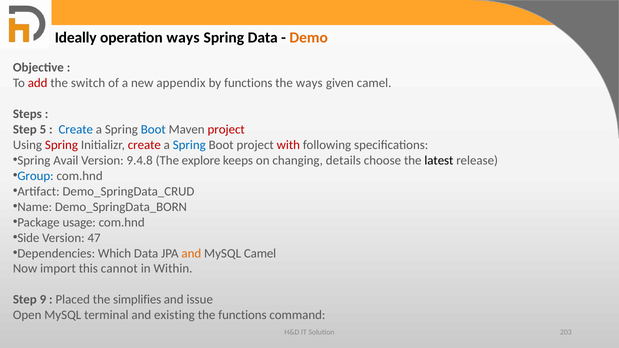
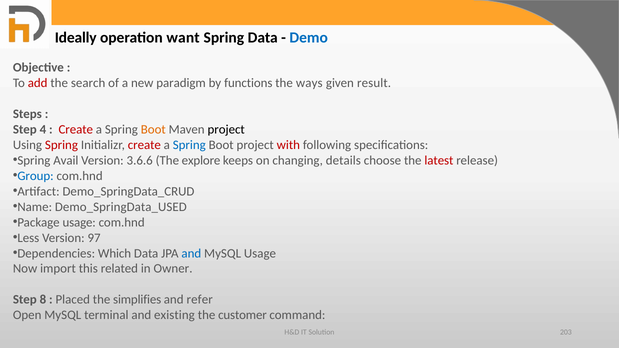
operation ways: ways -> want
Demo colour: orange -> blue
switch: switch -> search
appendix: appendix -> paradigm
given camel: camel -> result
5: 5 -> 4
Create at (76, 130) colour: blue -> red
Boot at (153, 130) colour: blue -> orange
project at (226, 130) colour: red -> black
9.4.8: 9.4.8 -> 3.6.6
latest colour: black -> red
Demo_SpringData_BORN: Demo_SpringData_BORN -> Demo_SpringData_USED
Side: Side -> Less
47: 47 -> 97
and at (191, 253) colour: orange -> blue
MySQL Camel: Camel -> Usage
cannot: cannot -> related
Within: Within -> Owner
9: 9 -> 8
issue: issue -> refer
the functions: functions -> customer
